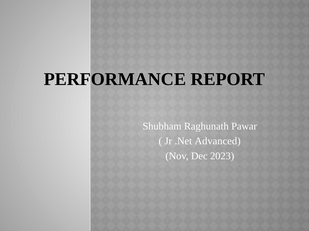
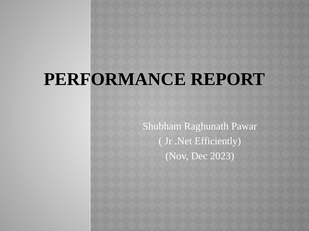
Advanced: Advanced -> Efficiently
